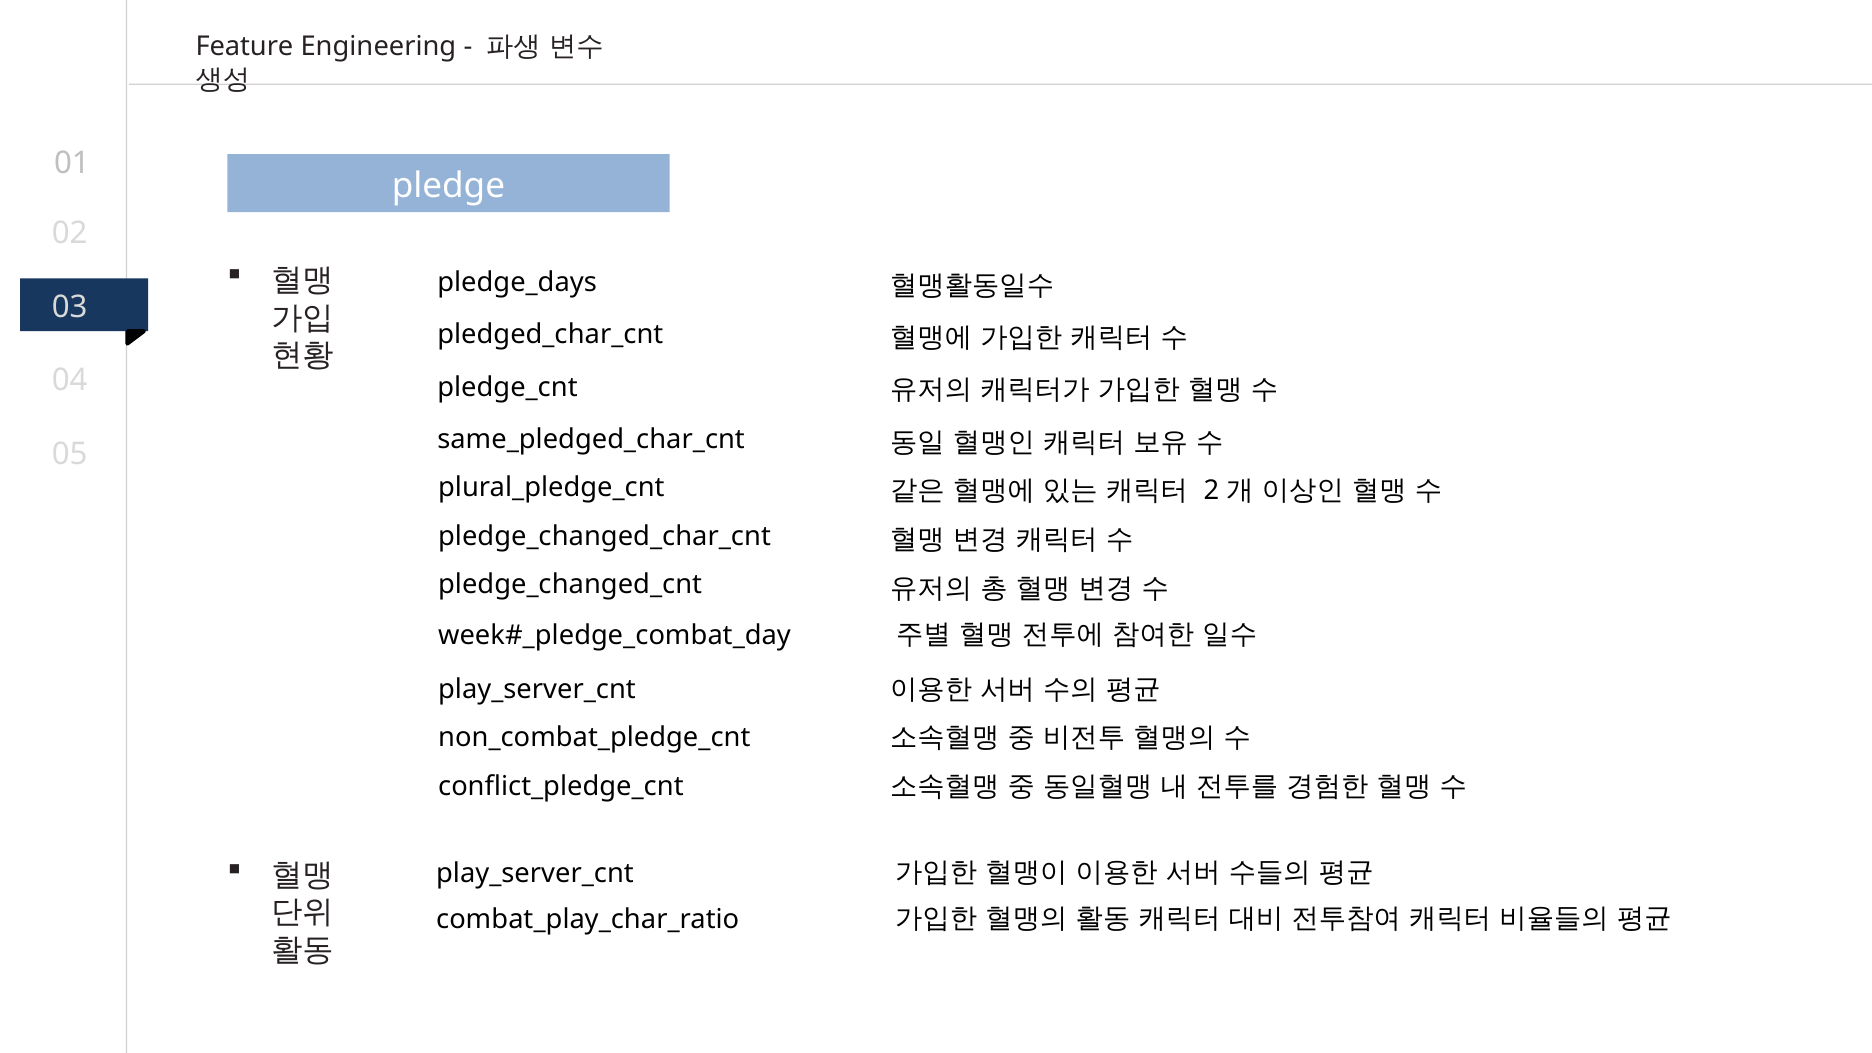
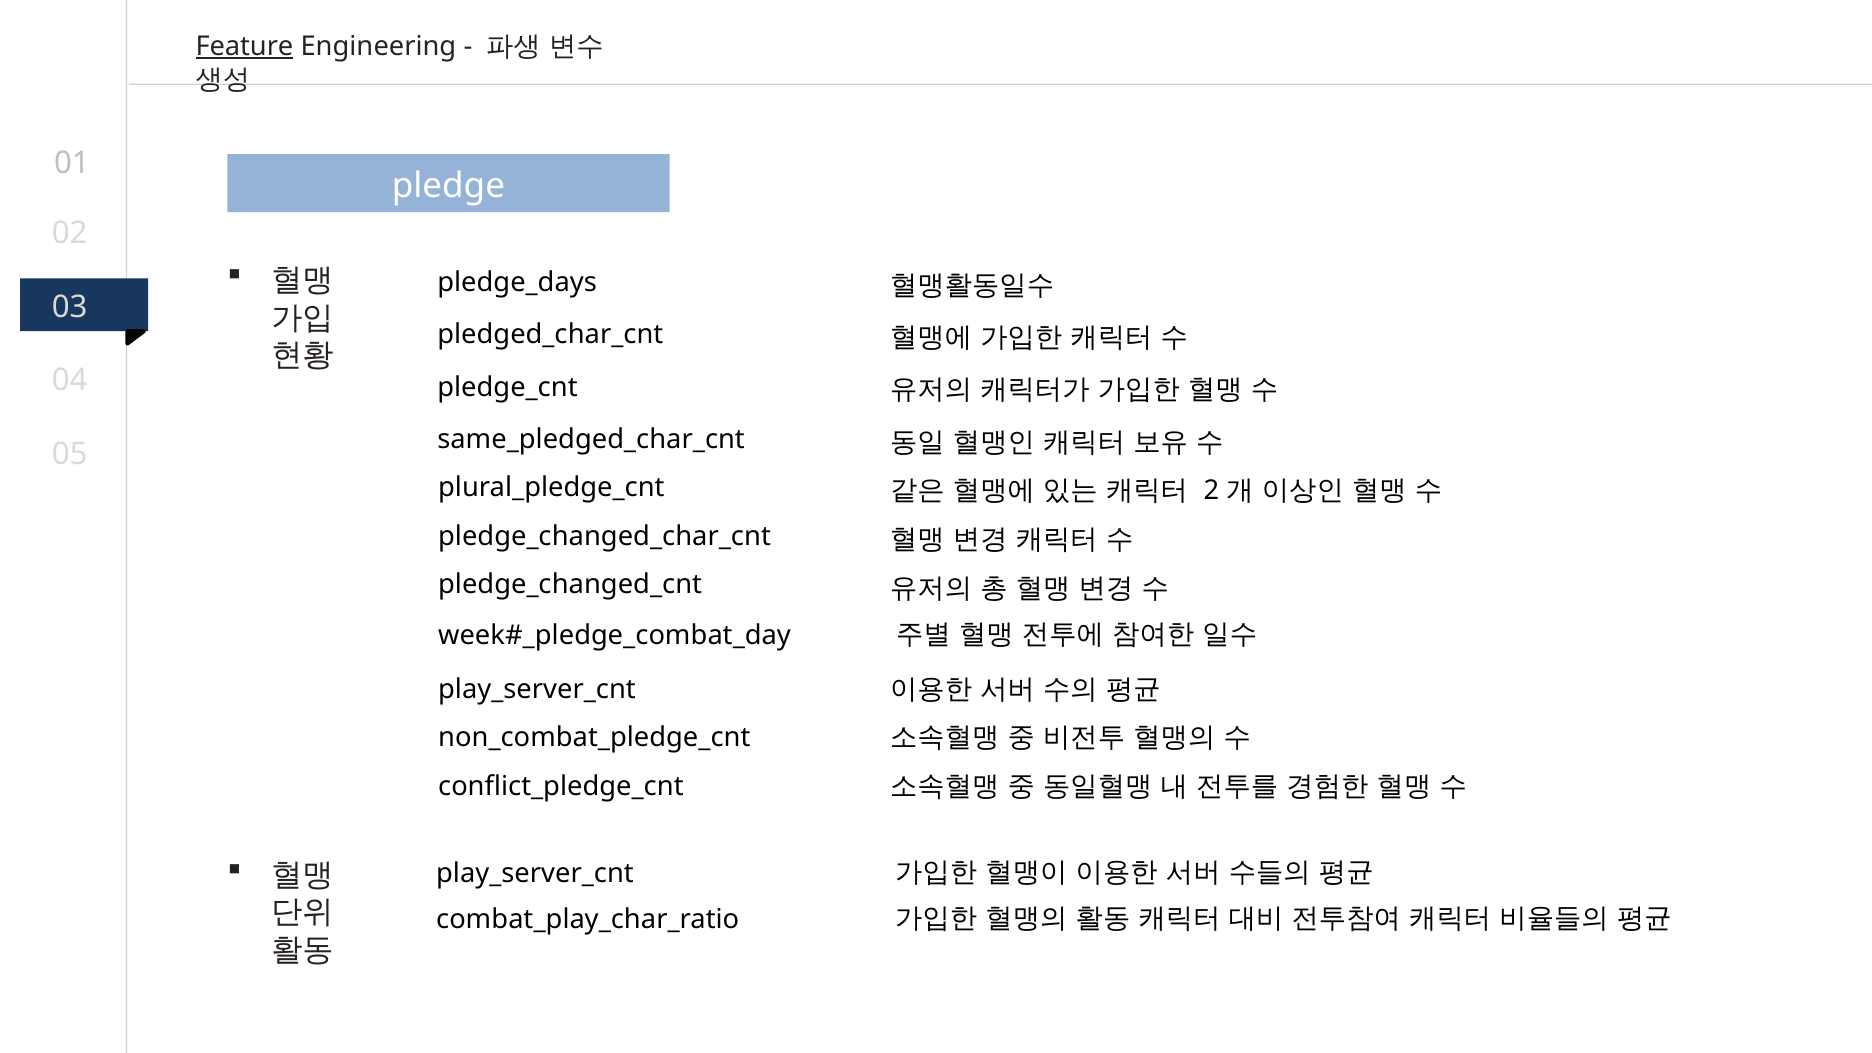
Feature underline: none -> present
